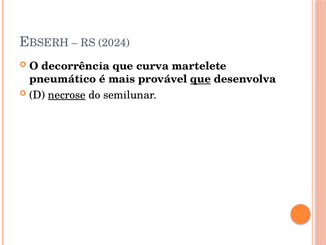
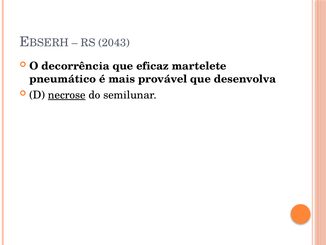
2024: 2024 -> 2043
curva: curva -> eficaz
que at (201, 79) underline: present -> none
